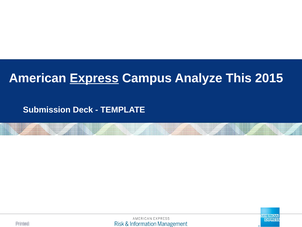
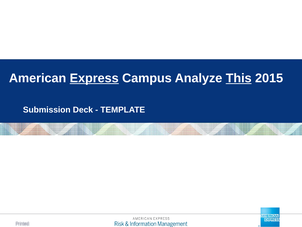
This underline: none -> present
